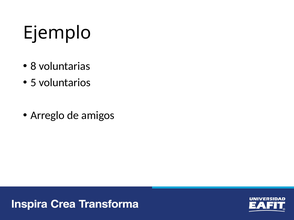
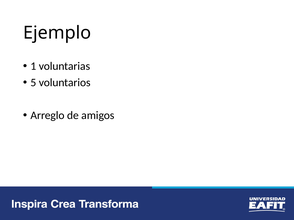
8: 8 -> 1
